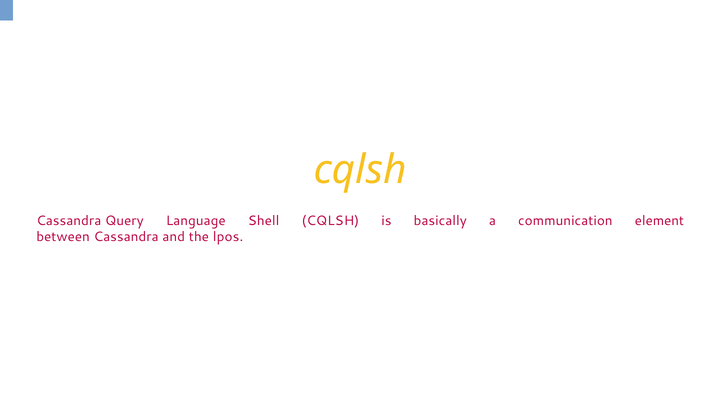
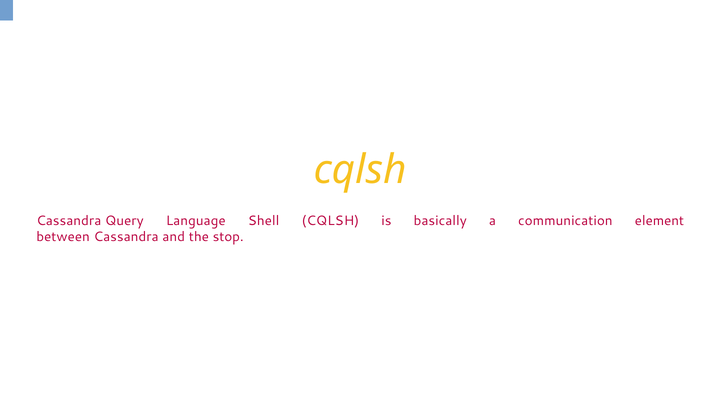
lpos: lpos -> stop
